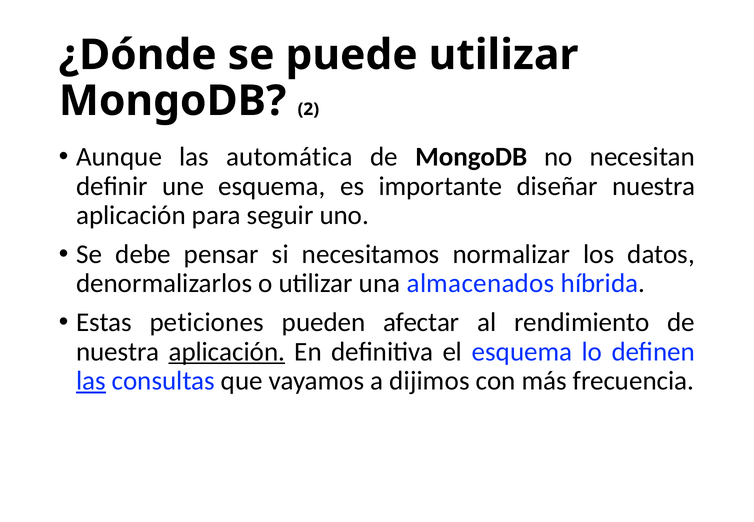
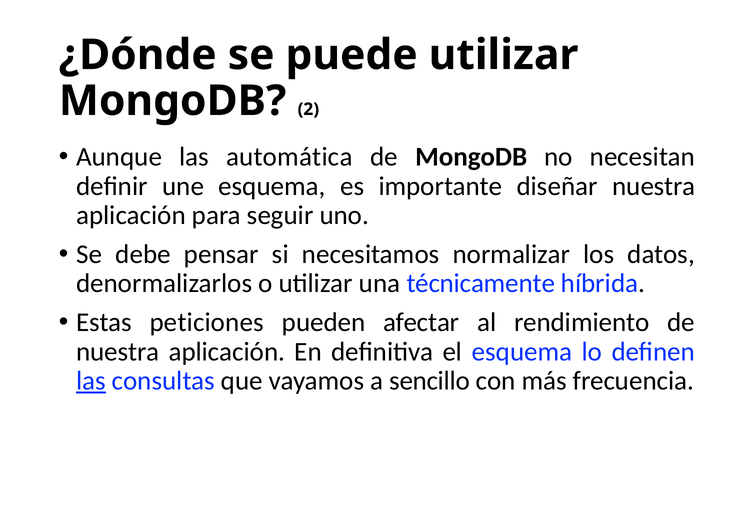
almacenados: almacenados -> técnicamente
aplicación at (227, 352) underline: present -> none
dijimos: dijimos -> sencillo
